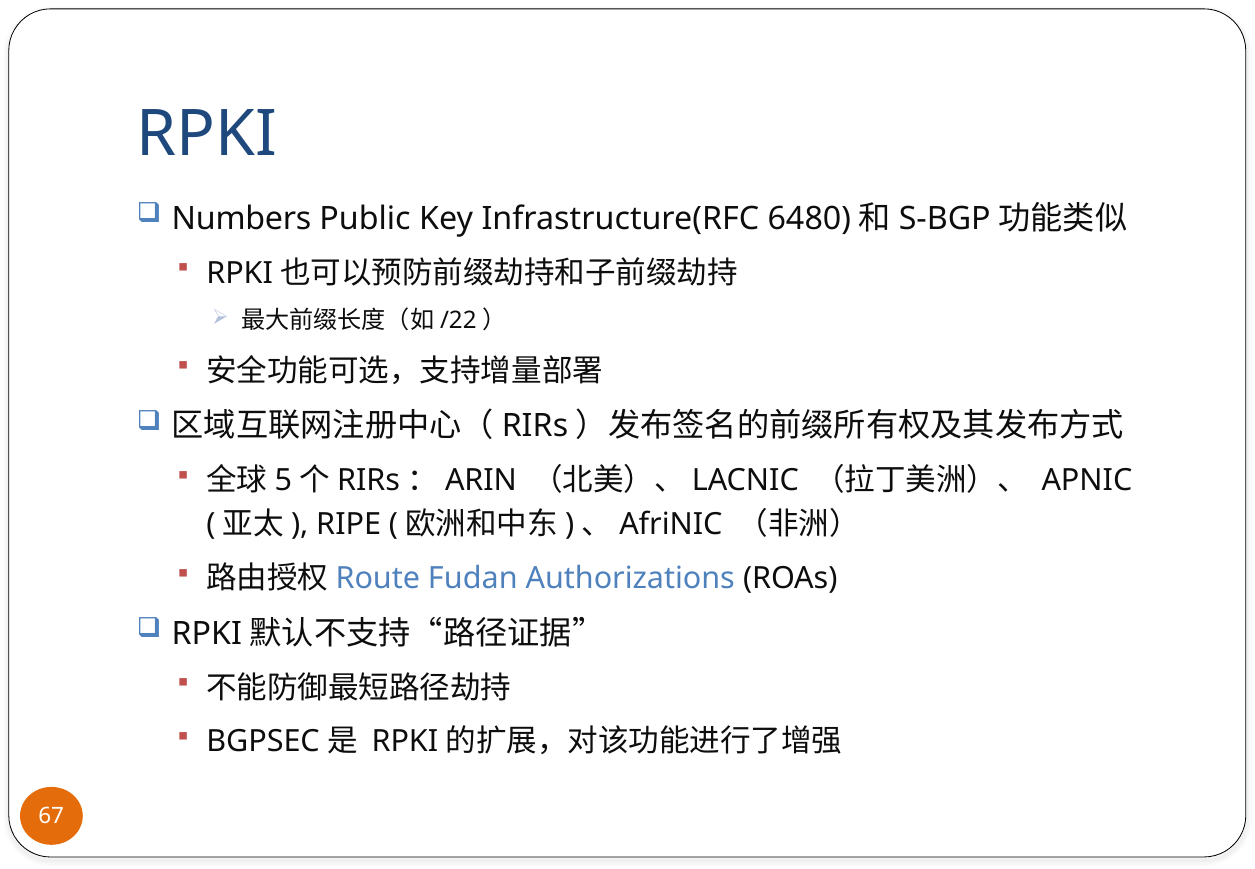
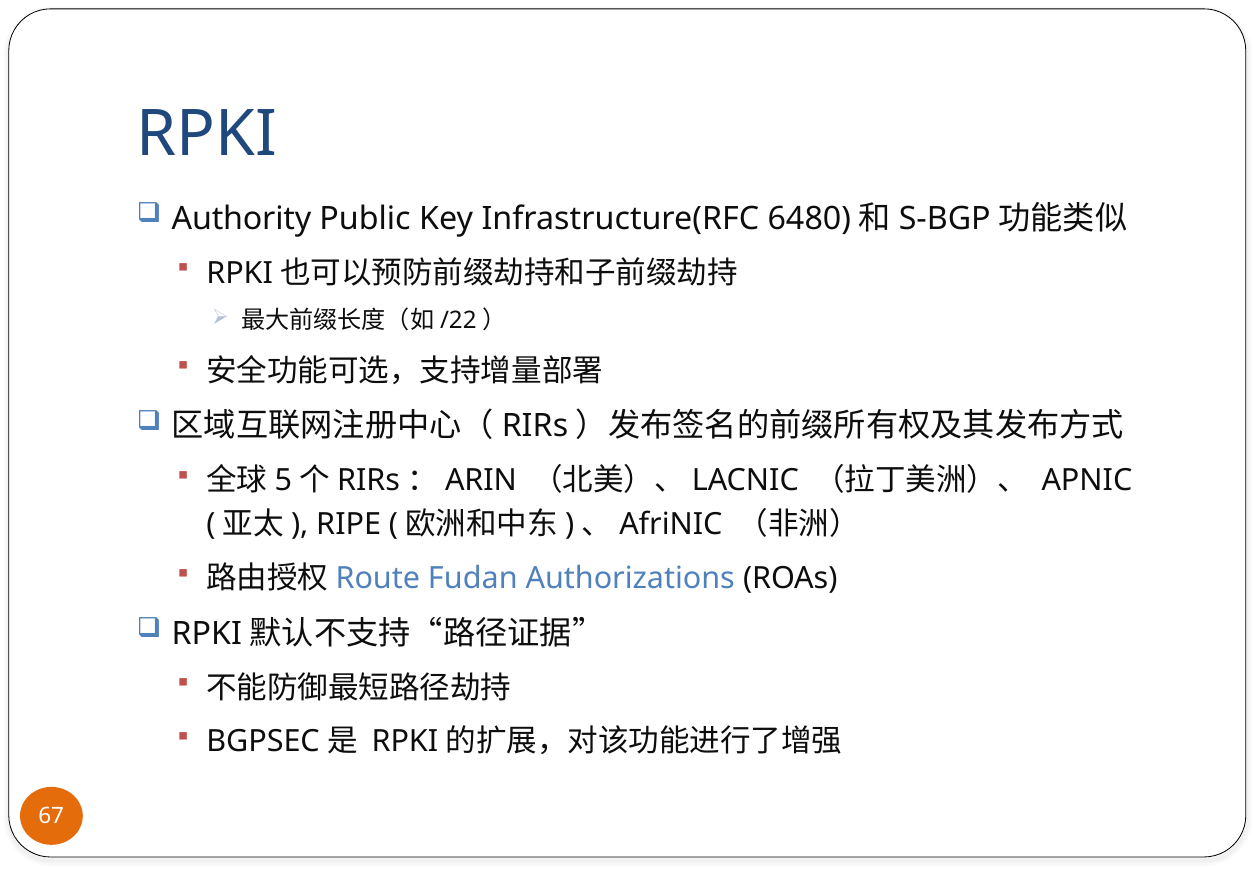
Numbers: Numbers -> Authority
